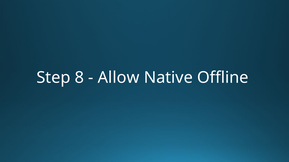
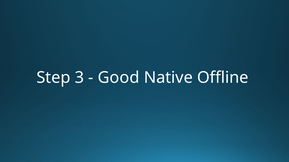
8: 8 -> 3
Allow: Allow -> Good
